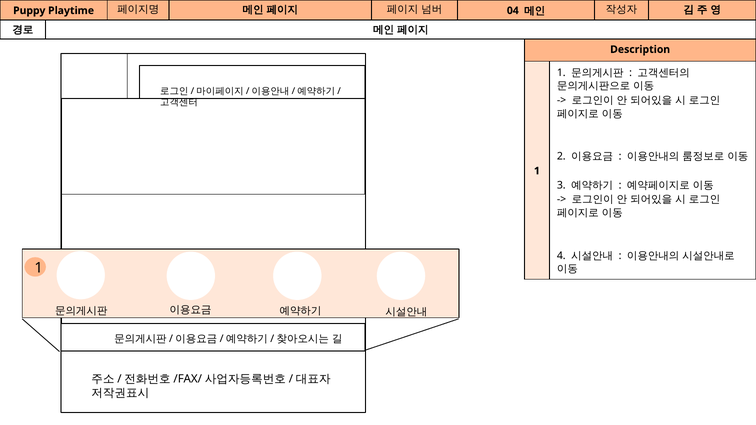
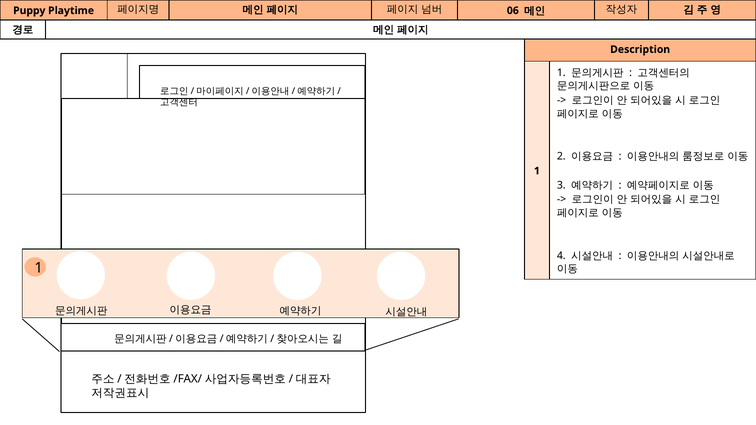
04: 04 -> 06
